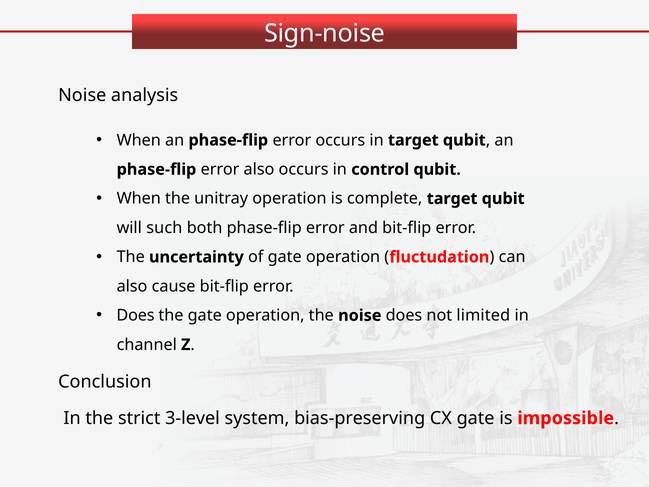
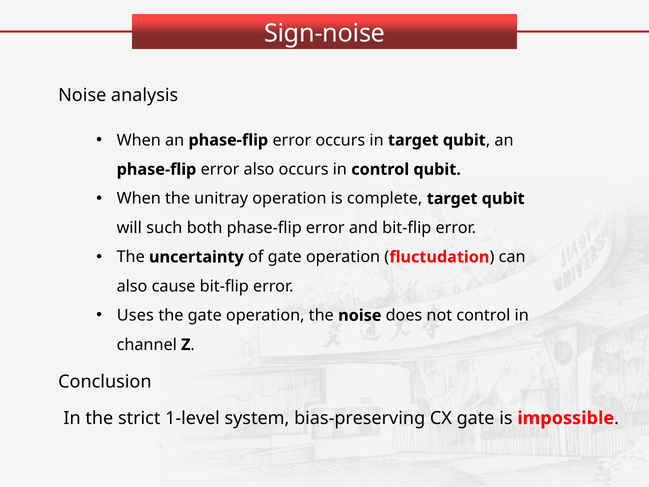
Does at (136, 315): Does -> Uses
not limited: limited -> control
3-level: 3-level -> 1-level
